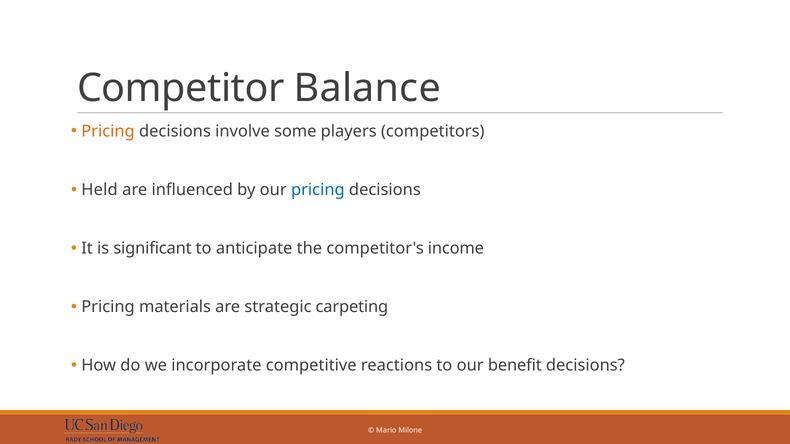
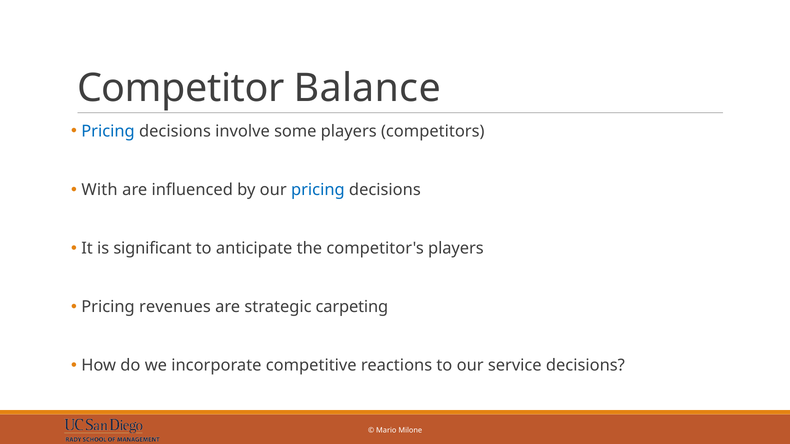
Pricing at (108, 131) colour: orange -> blue
Held: Held -> With
competitor's income: income -> players
materials: materials -> revenues
benefit: benefit -> service
